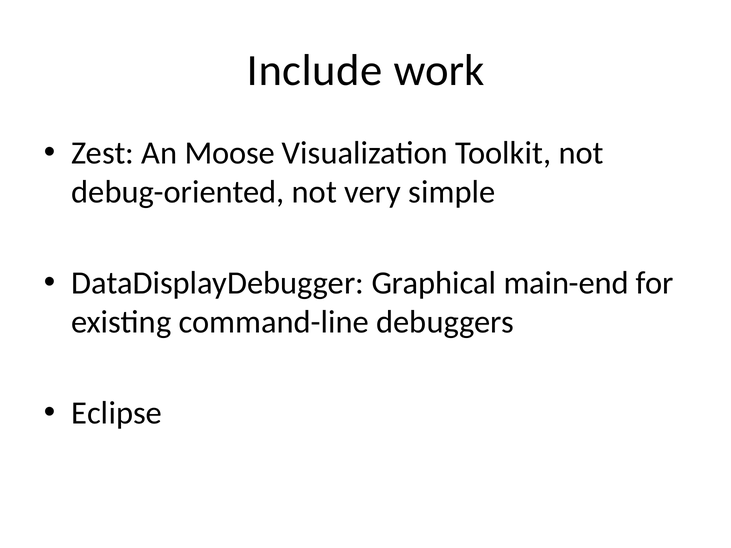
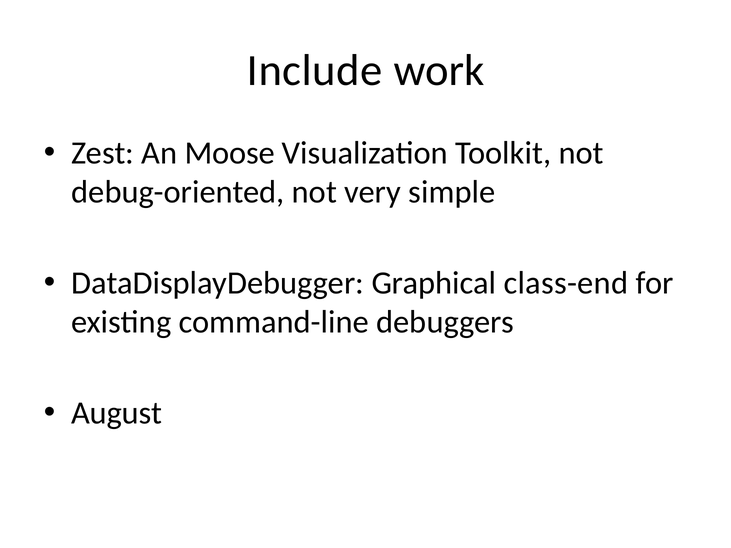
main-end: main-end -> class-end
Eclipse: Eclipse -> August
